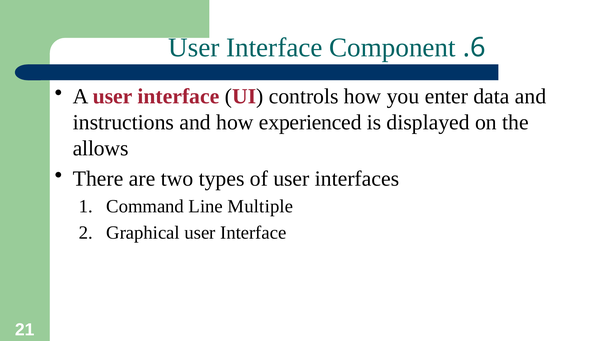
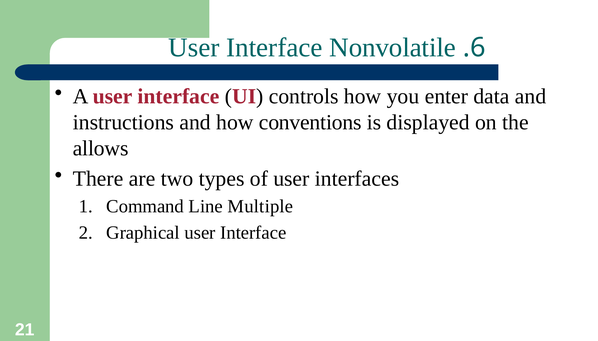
Component: Component -> Nonvolatile
experienced: experienced -> conventions
